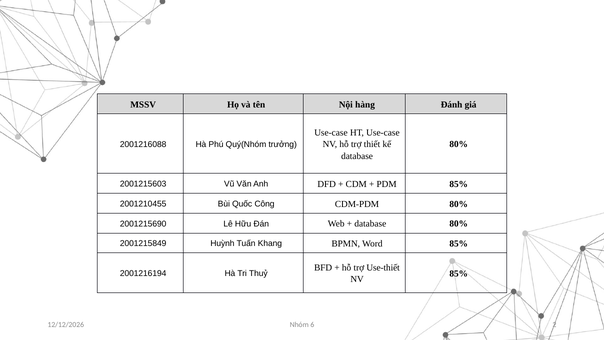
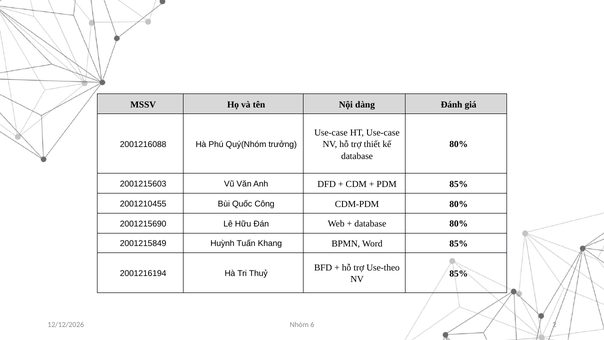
hàng: hàng -> dàng
Use-thiết: Use-thiết -> Use-theo
